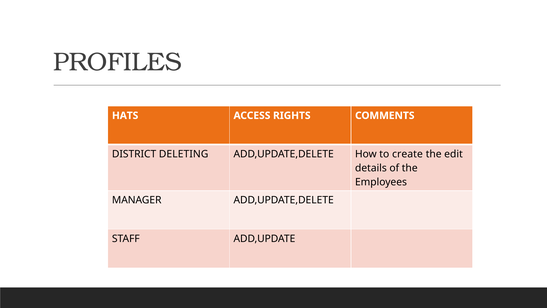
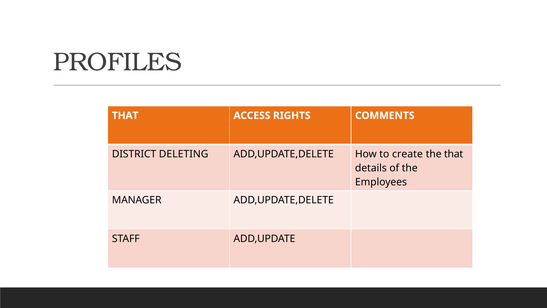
HATS at (125, 115): HATS -> THAT
the edit: edit -> that
